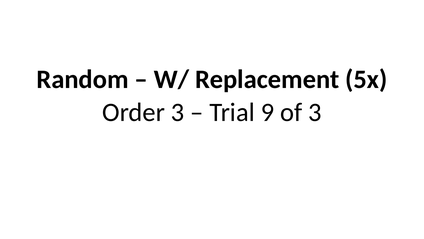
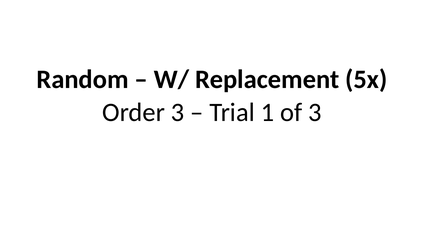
9: 9 -> 1
